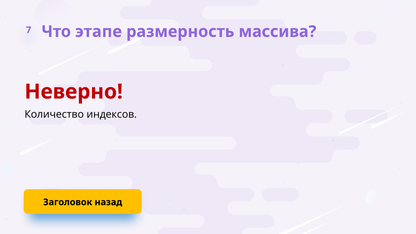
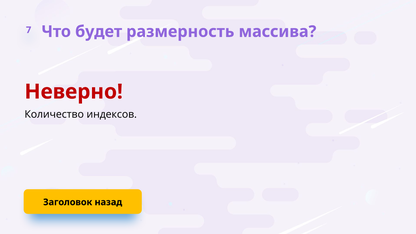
этапе: этапе -> будет
